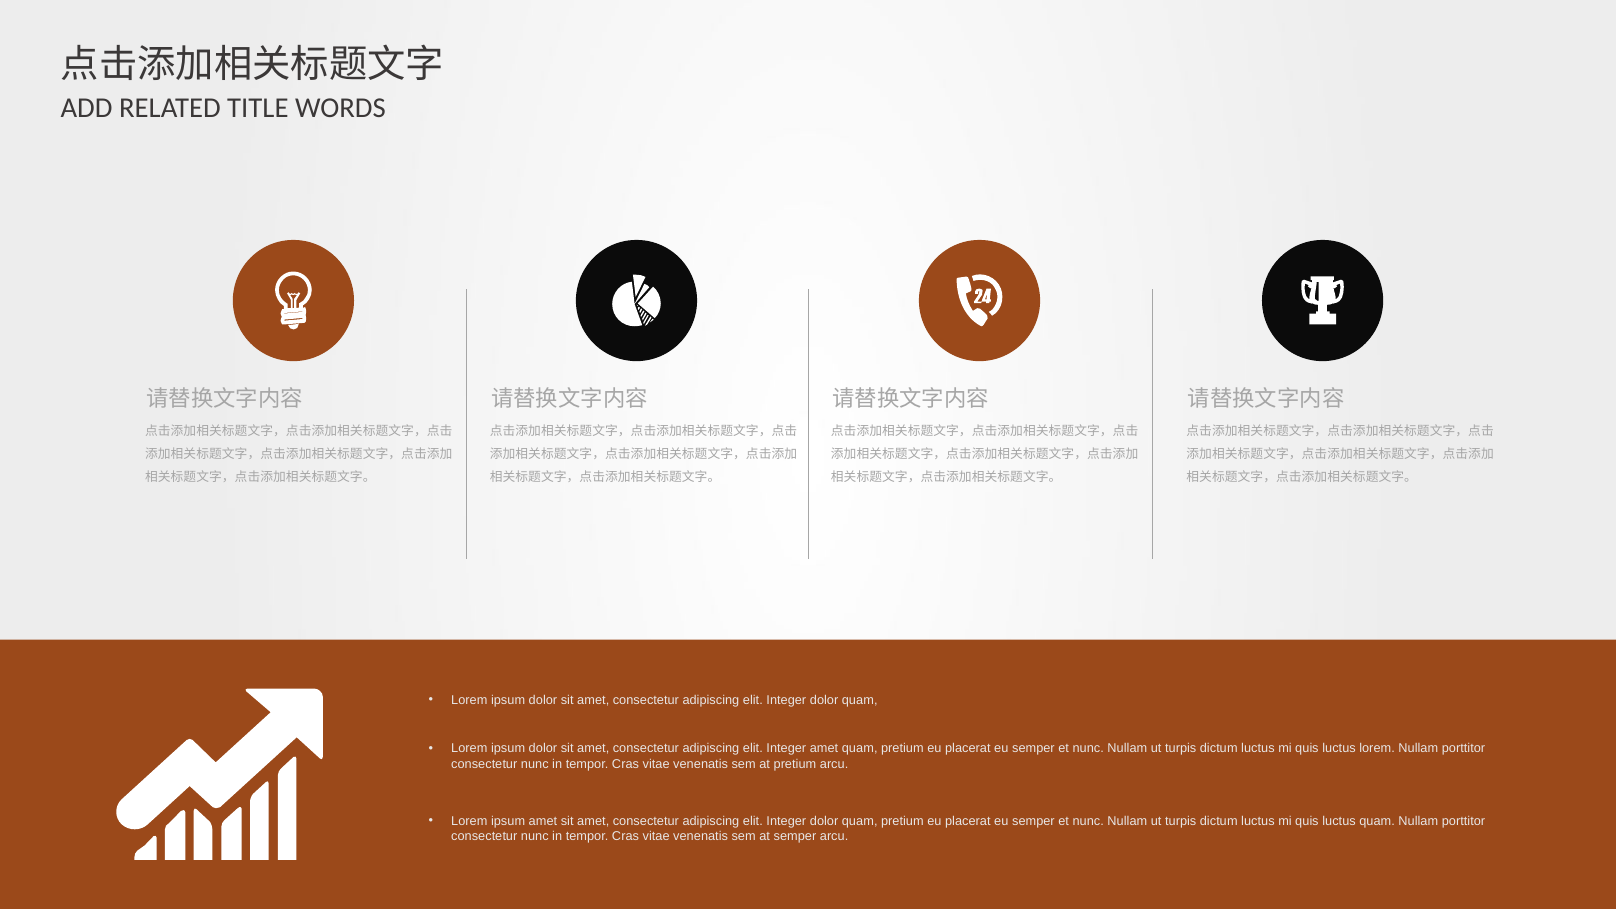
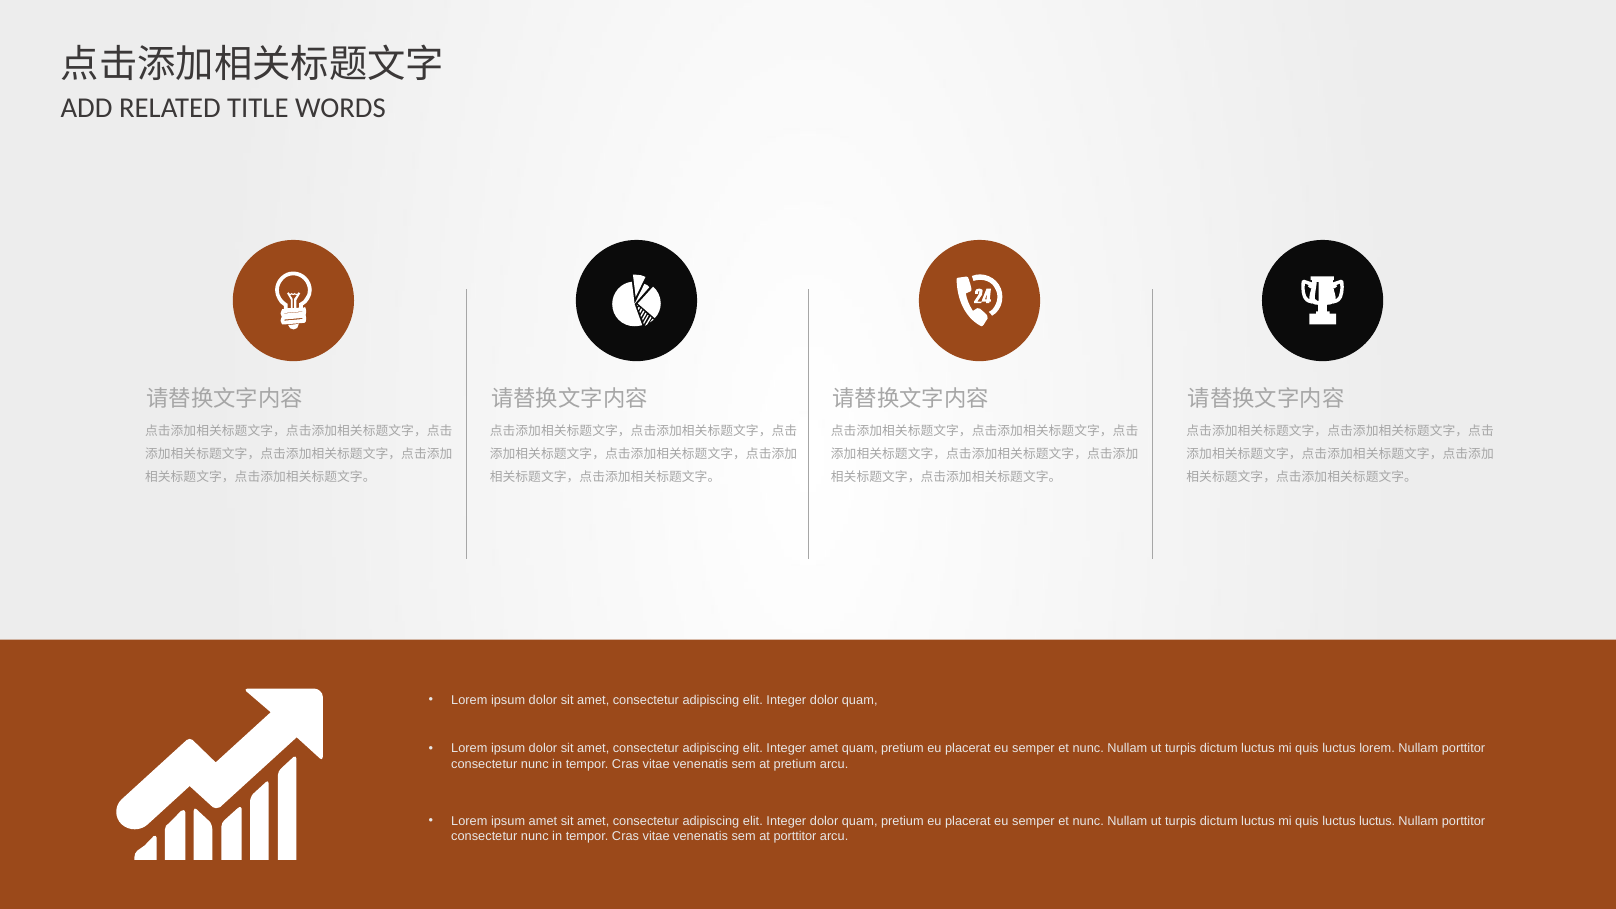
luctus quam: quam -> luctus
at semper: semper -> porttitor
